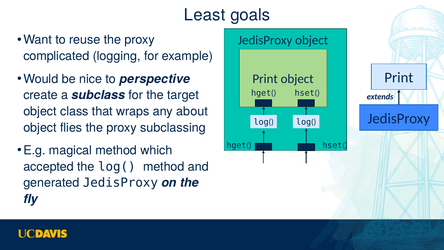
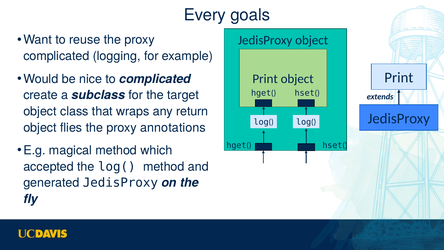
Least: Least -> Every
to perspective: perspective -> complicated
about: about -> return
subclassing: subclassing -> annotations
